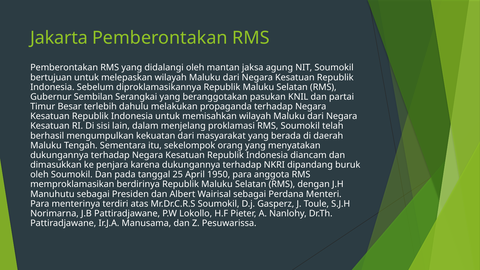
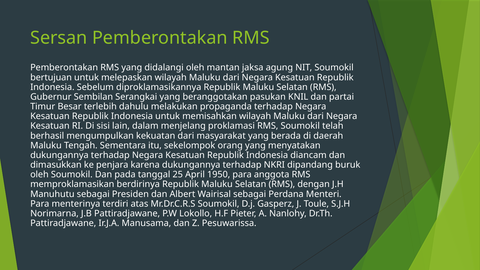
Jakarta: Jakarta -> Sersan
